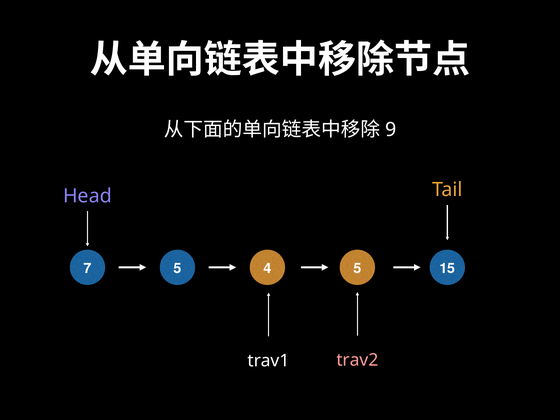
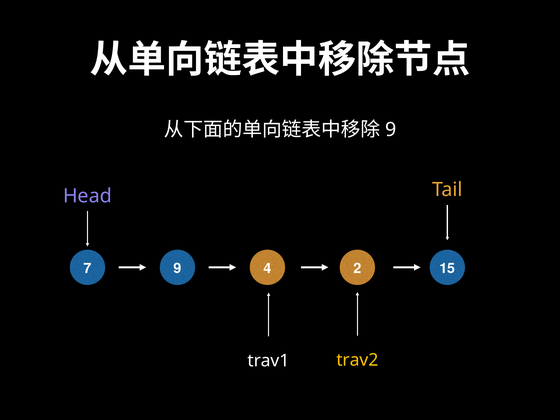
7 5: 5 -> 9
4 5: 5 -> 2
trav2 colour: pink -> yellow
